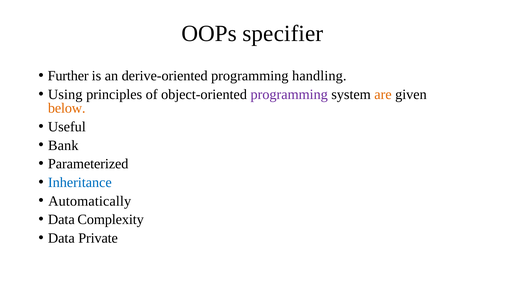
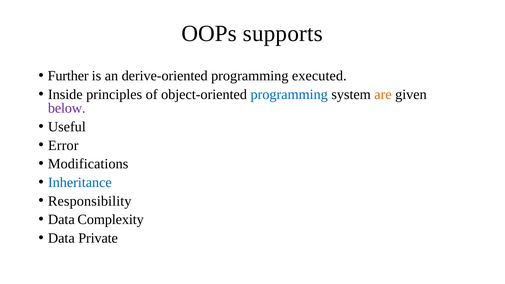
specifier: specifier -> supports
handling: handling -> executed
Using: Using -> Inside
programming at (289, 95) colour: purple -> blue
below colour: orange -> purple
Bank: Bank -> Error
Parameterized: Parameterized -> Modifications
Automatically: Automatically -> Responsibility
